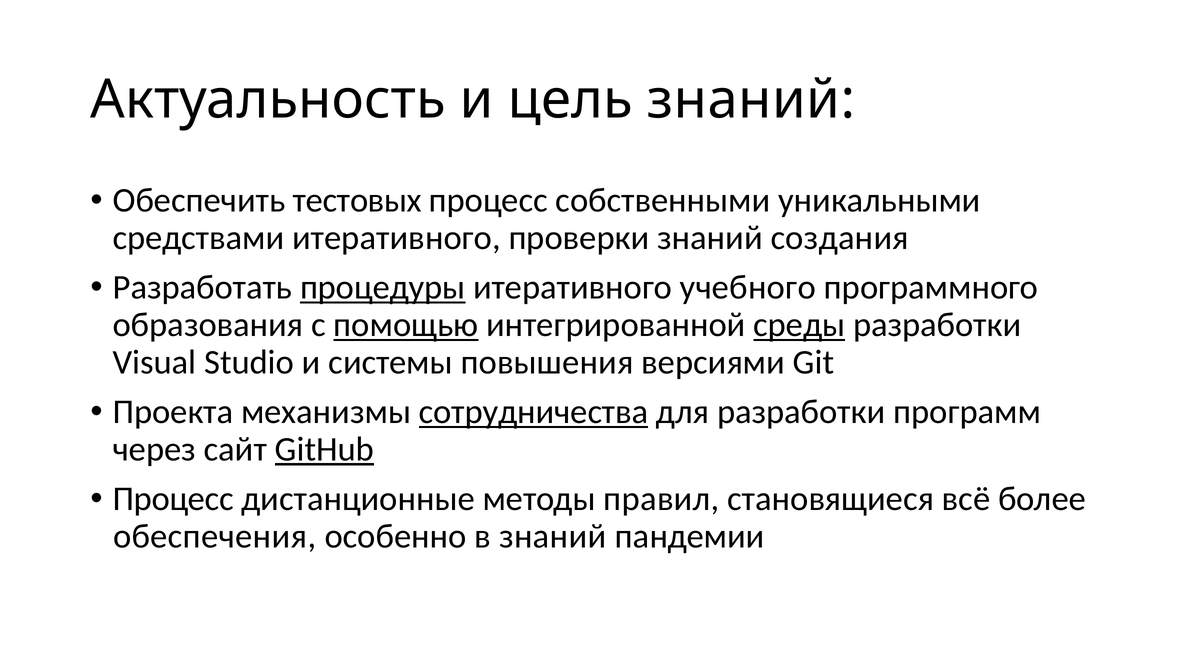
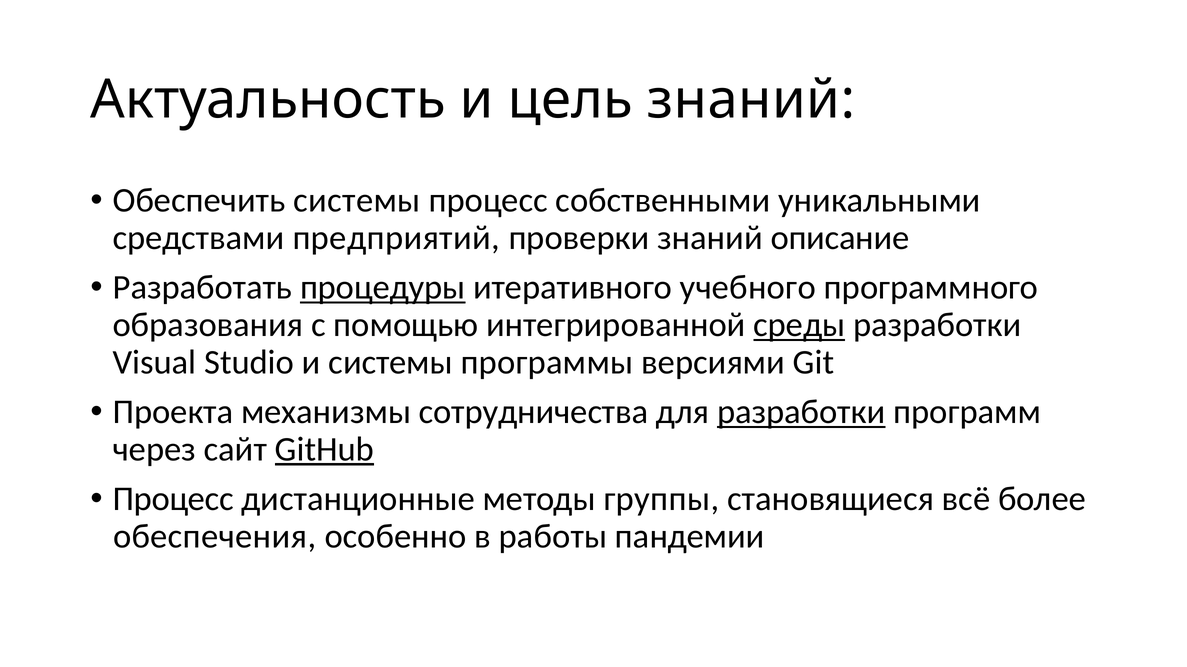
Обеспечить тестовых: тестовых -> системы
средствами итеративного: итеративного -> предприятий
создания: создания -> описание
помощью underline: present -> none
повышения: повышения -> программы
сотрудничества underline: present -> none
разработки at (801, 412) underline: none -> present
правил: правил -> группы
в знаний: знаний -> работы
